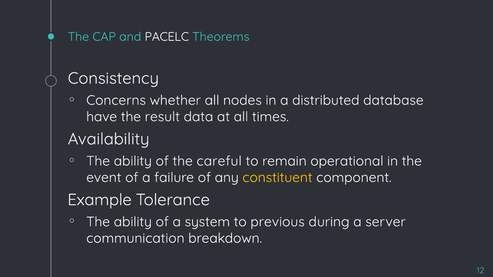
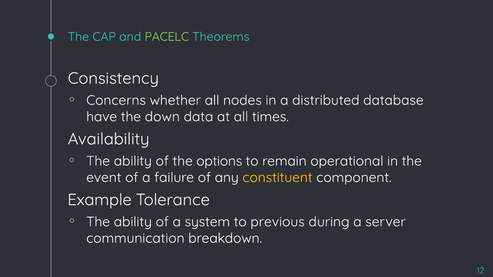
PACELC colour: white -> light green
result: result -> down
careful: careful -> options
